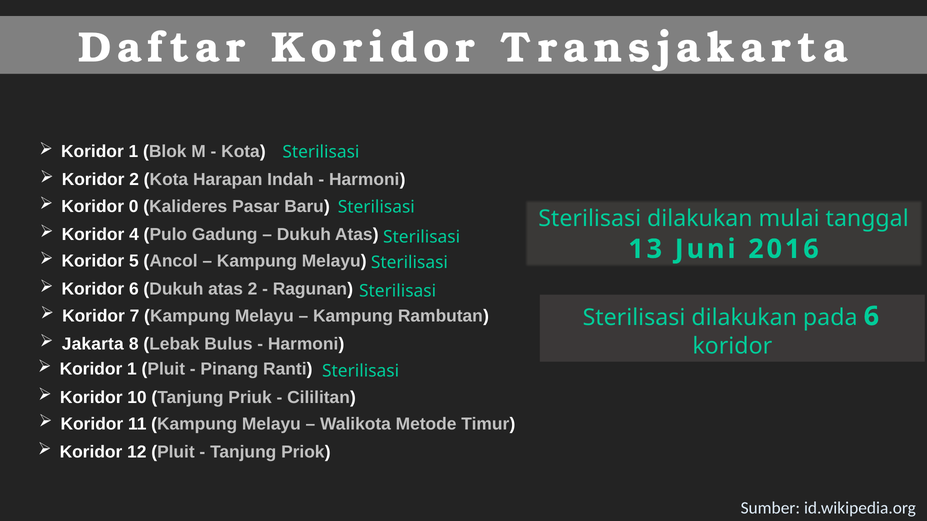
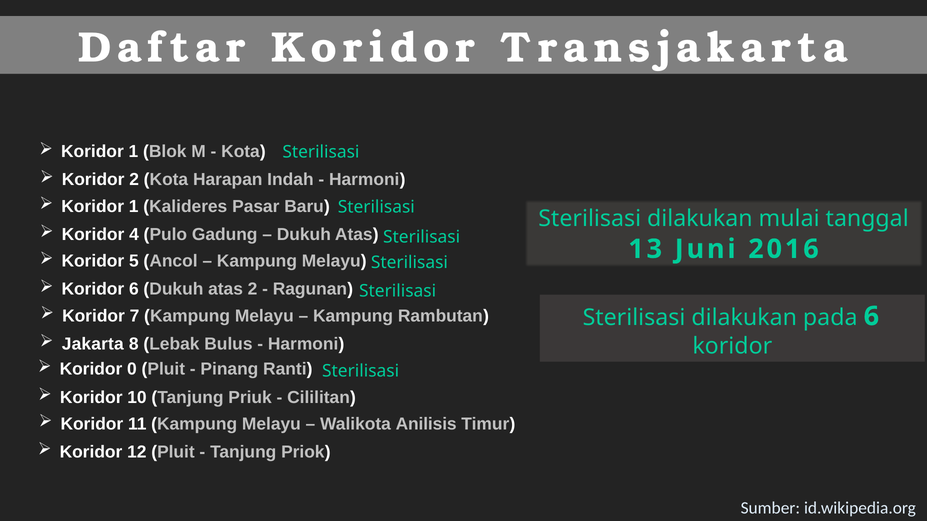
0 at (134, 207): 0 -> 1
1 at (132, 370): 1 -> 0
Metode: Metode -> Anilisis
